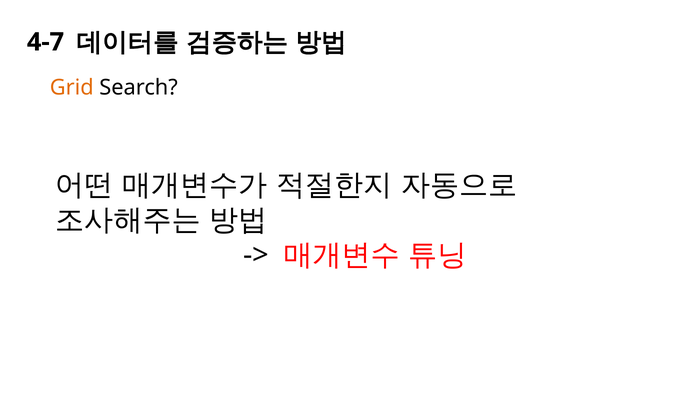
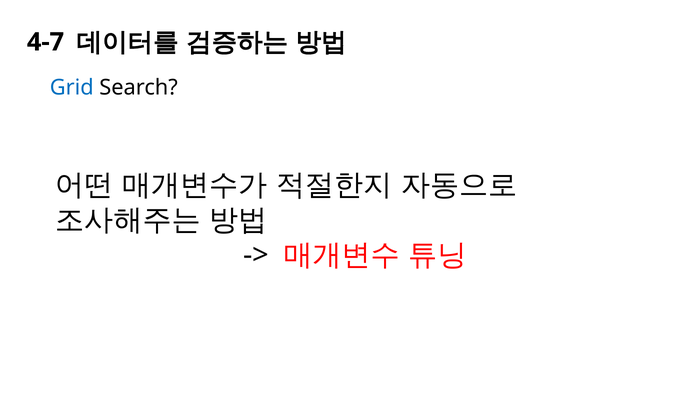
Grid colour: orange -> blue
